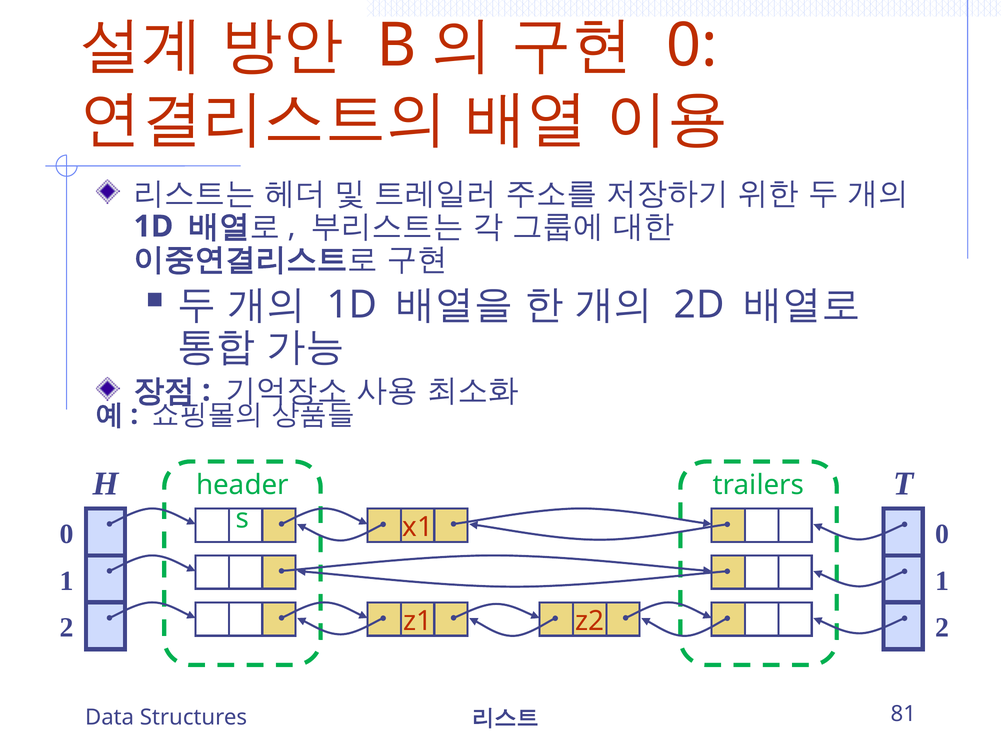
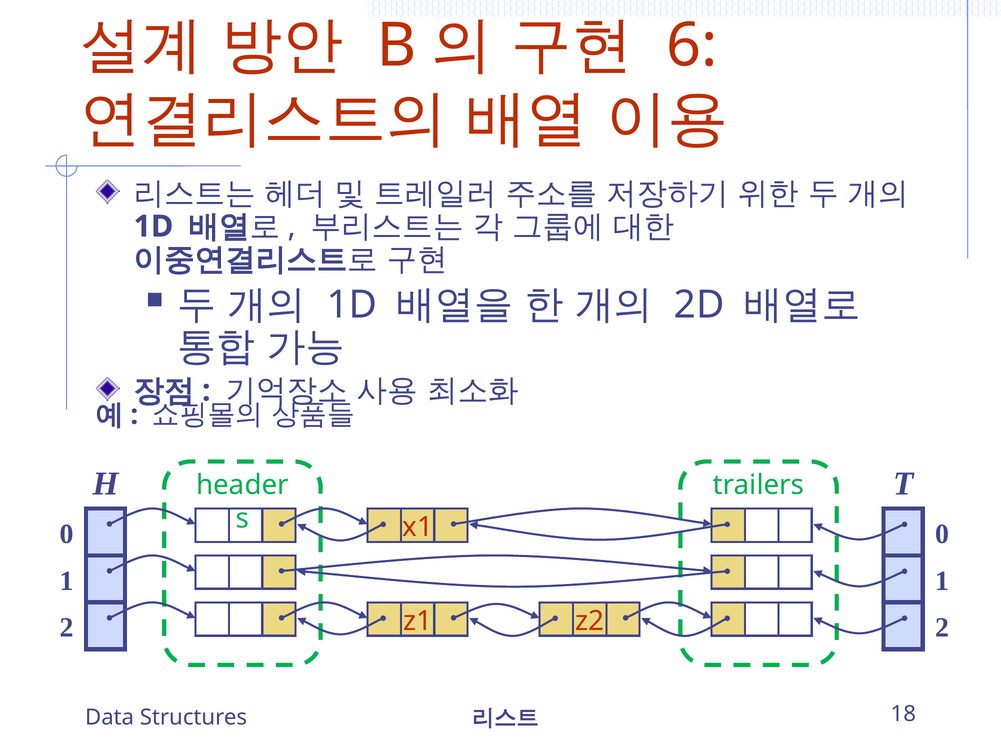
0 at (692, 46): 0 -> 6
81: 81 -> 18
